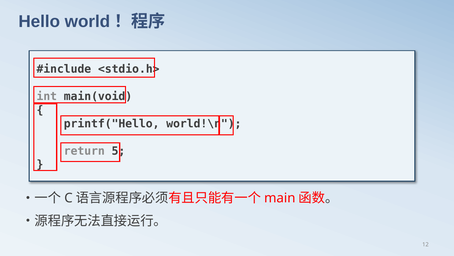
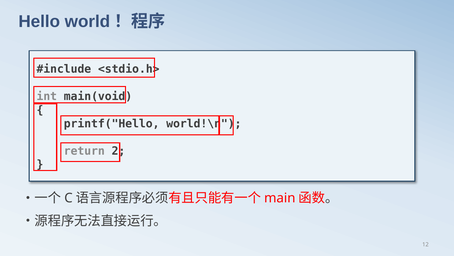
5: 5 -> 2
